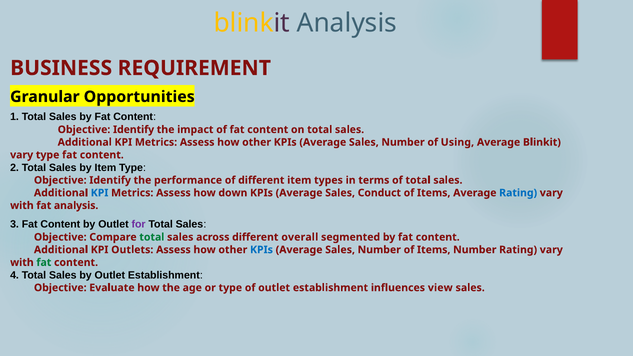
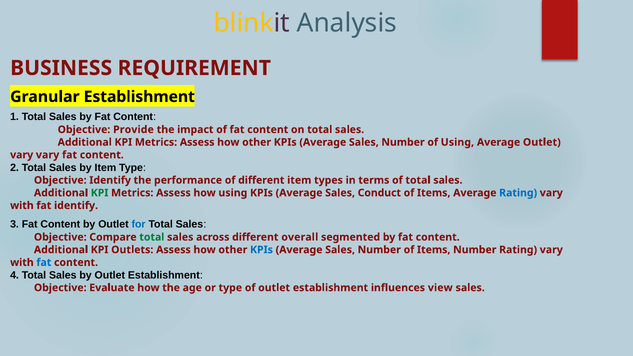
Granular Opportunities: Opportunities -> Establishment
Identify at (134, 130): Identify -> Provide
Average Blinkit: Blinkit -> Outlet
vary type: type -> vary
KPI at (100, 193) colour: blue -> green
how down: down -> using
fat analysis: analysis -> identify
for colour: purple -> blue
fat at (44, 262) colour: green -> blue
